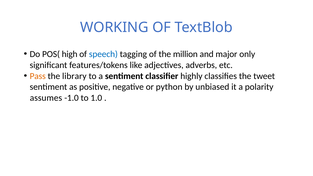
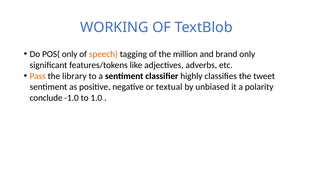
POS( high: high -> only
speech colour: blue -> orange
major: major -> brand
python: python -> textual
assumes: assumes -> conclude
